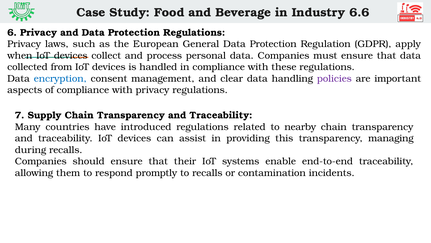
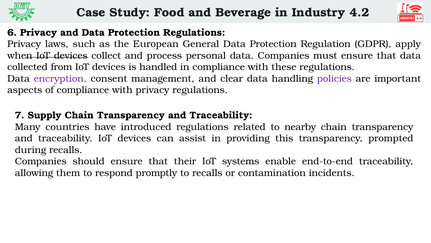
6.6: 6.6 -> 4.2
encryption colour: blue -> purple
managing: managing -> prompted
